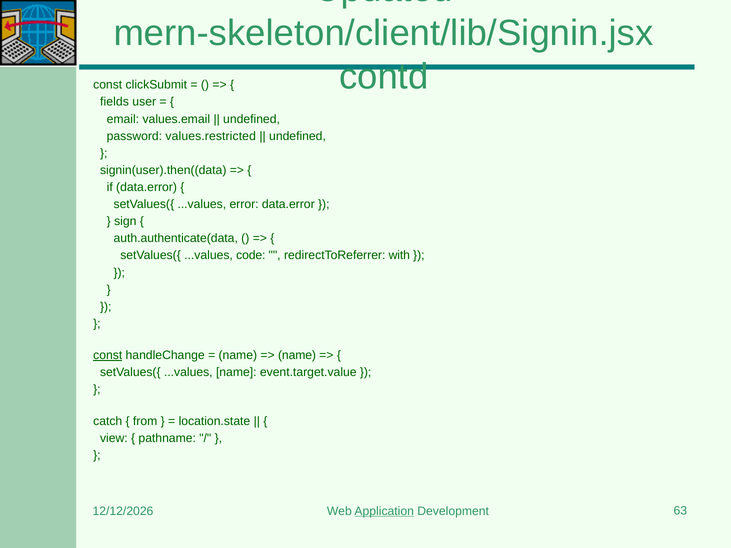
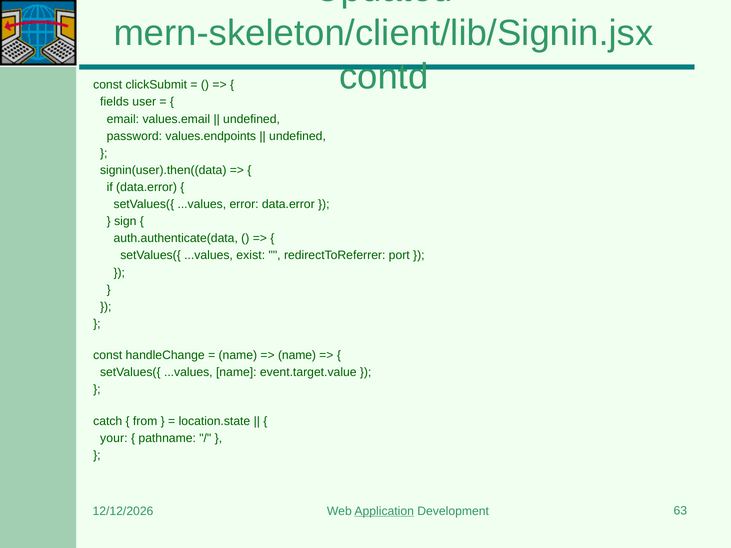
values.restricted: values.restricted -> values.endpoints
code: code -> exist
with: with -> port
const at (108, 356) underline: present -> none
view: view -> your
